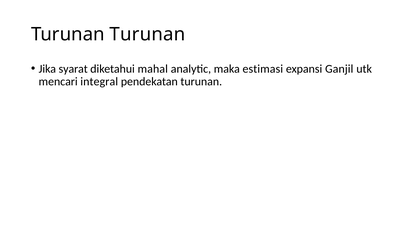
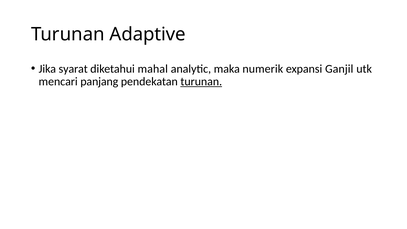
Turunan Turunan: Turunan -> Adaptive
estimasi: estimasi -> numerik
integral: integral -> panjang
turunan at (201, 82) underline: none -> present
